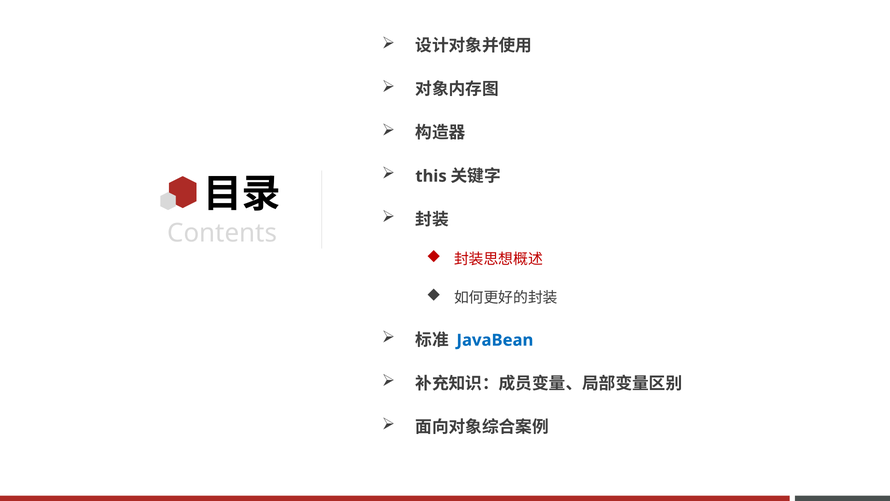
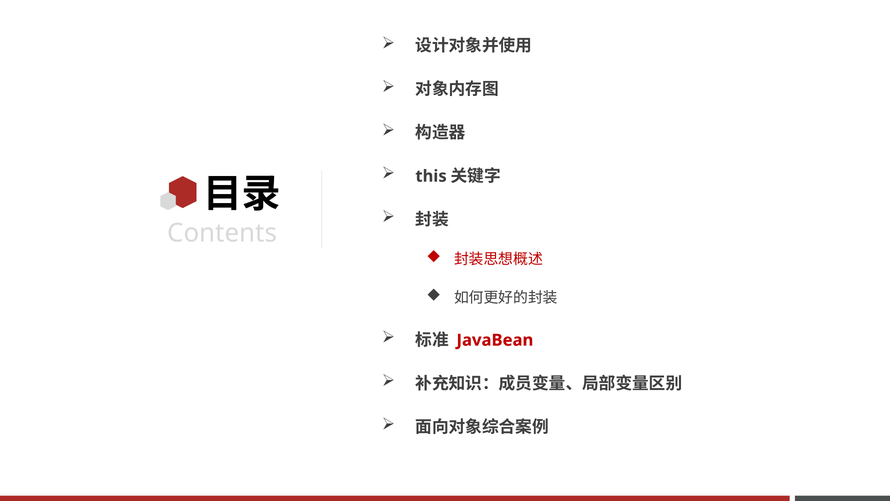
JavaBean colour: blue -> red
